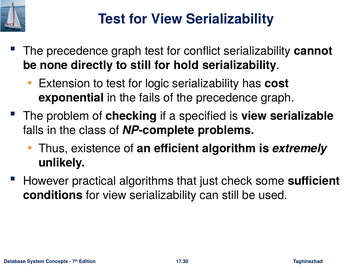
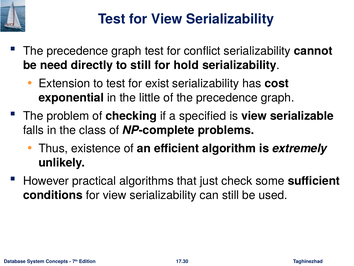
none: none -> need
logic: logic -> exist
fails: fails -> little
